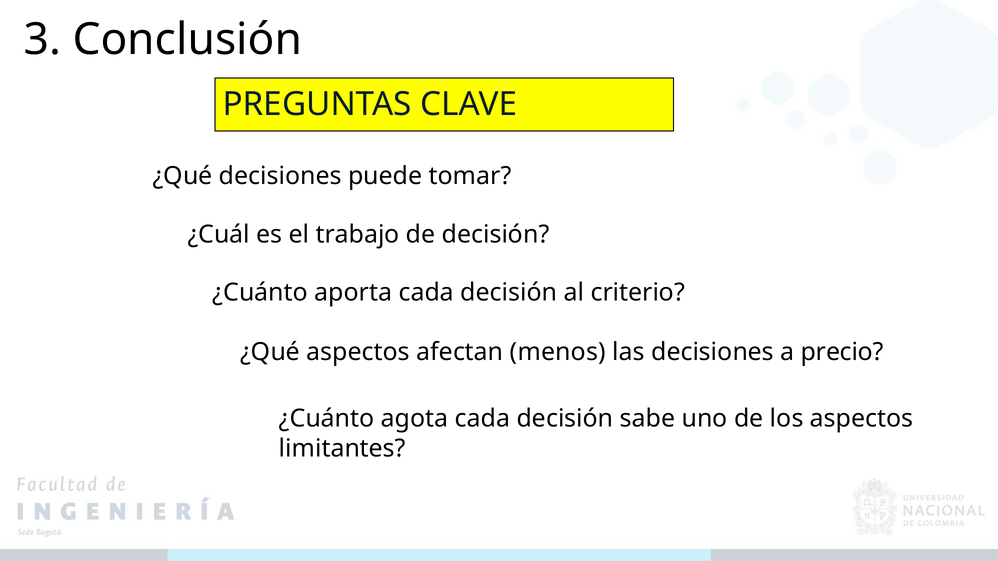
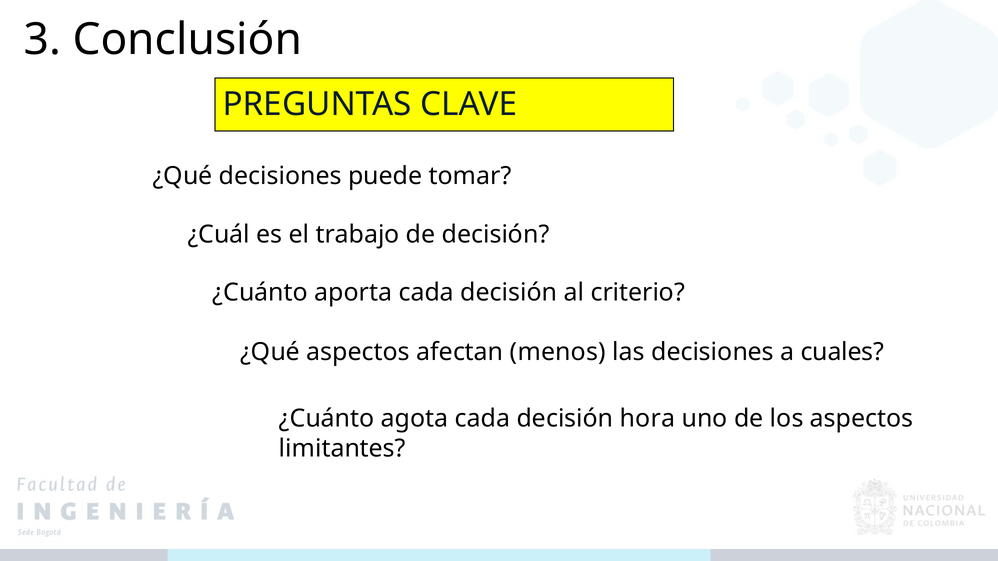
precio: precio -> cuales
sabe: sabe -> hora
